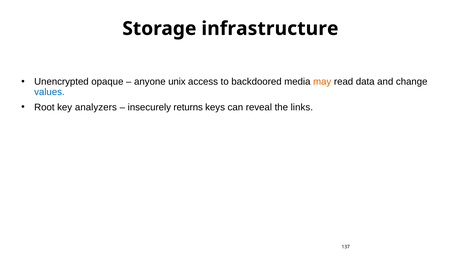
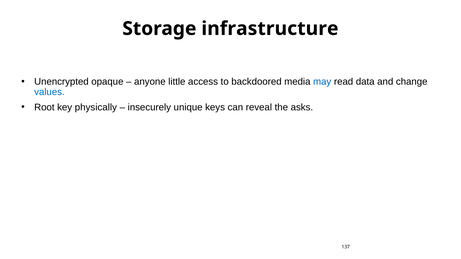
unix: unix -> little
may colour: orange -> blue
analyzers: analyzers -> physically
returns: returns -> unique
links: links -> asks
